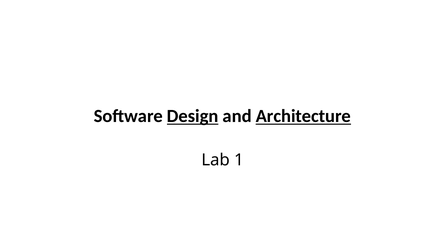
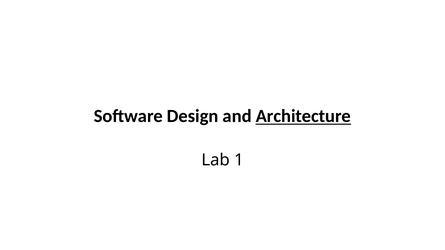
Design underline: present -> none
